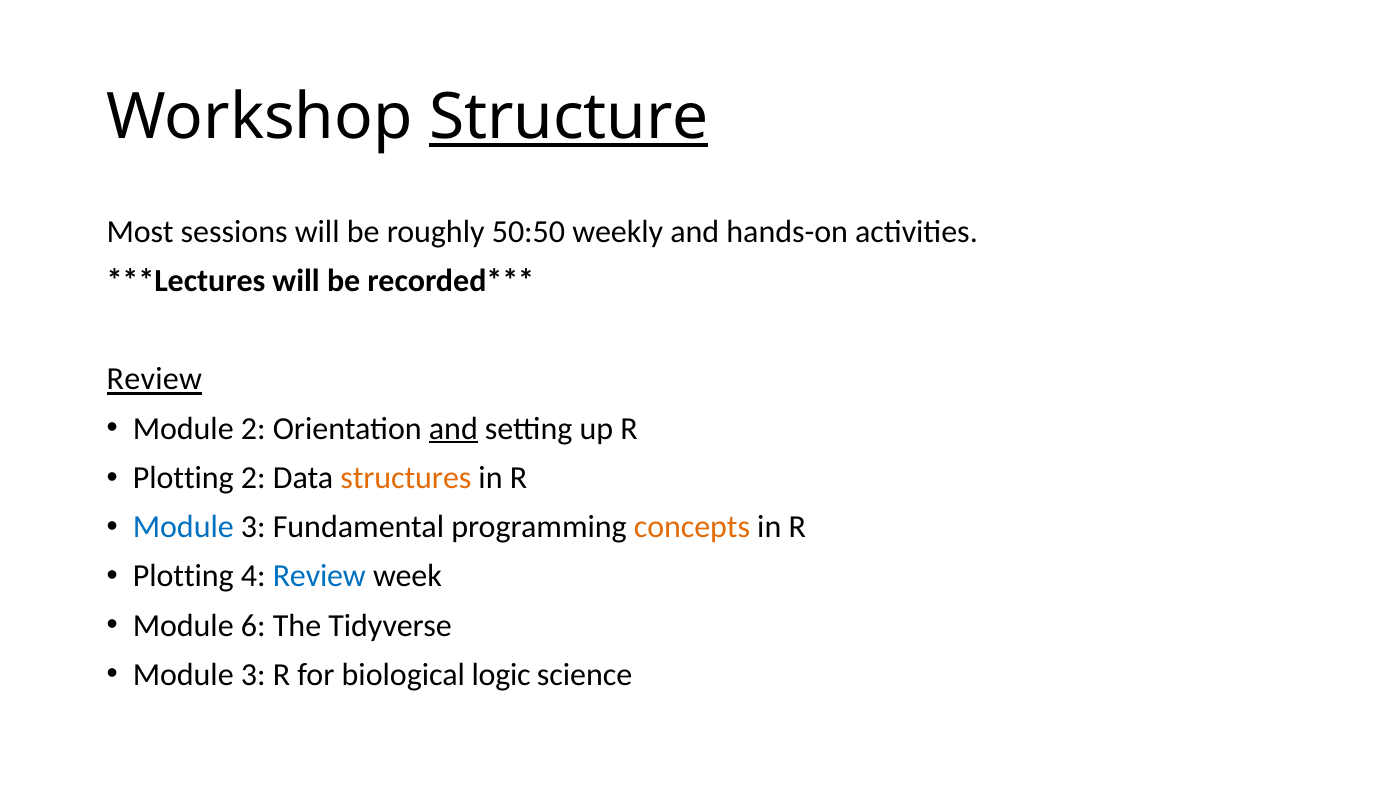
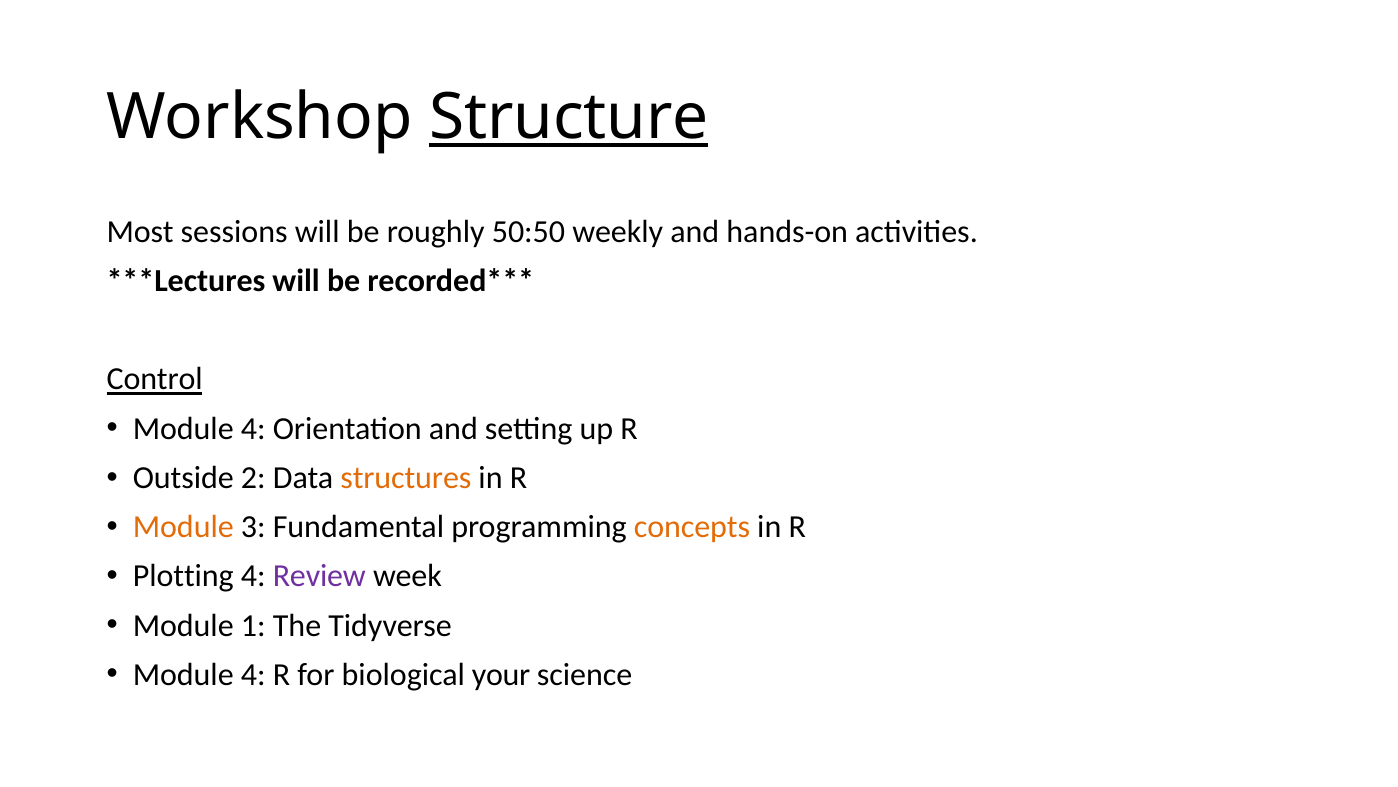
Review at (154, 379): Review -> Control
2 at (253, 428): 2 -> 4
and at (453, 428) underline: present -> none
Plotting at (183, 477): Plotting -> Outside
Module at (183, 527) colour: blue -> orange
Review at (319, 576) colour: blue -> purple
6: 6 -> 1
3 at (253, 674): 3 -> 4
logic: logic -> your
